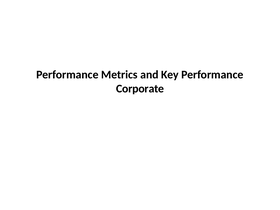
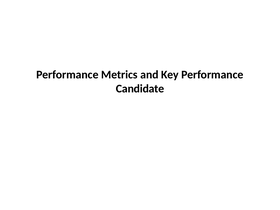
Corporate: Corporate -> Candidate
